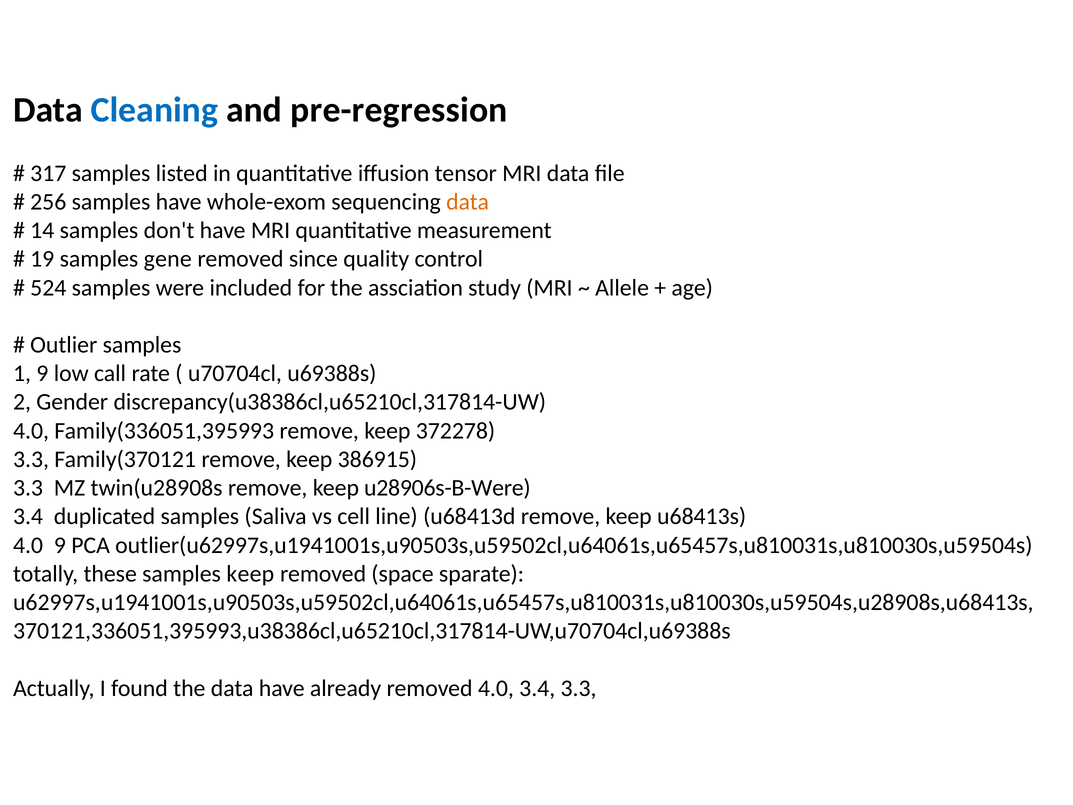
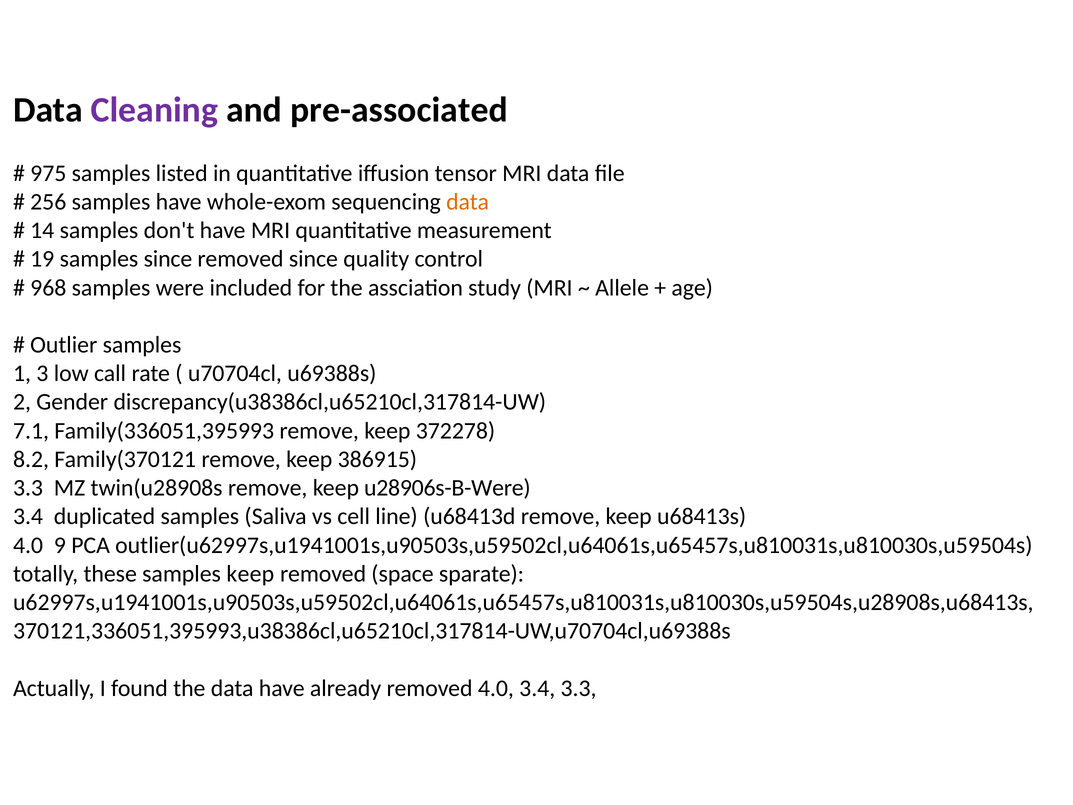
Cleaning colour: blue -> purple
pre-regression: pre-regression -> pre-associated
317: 317 -> 975
samples gene: gene -> since
524: 524 -> 968
1 9: 9 -> 3
4.0 at (31, 431): 4.0 -> 7.1
3.3 at (31, 459): 3.3 -> 8.2
